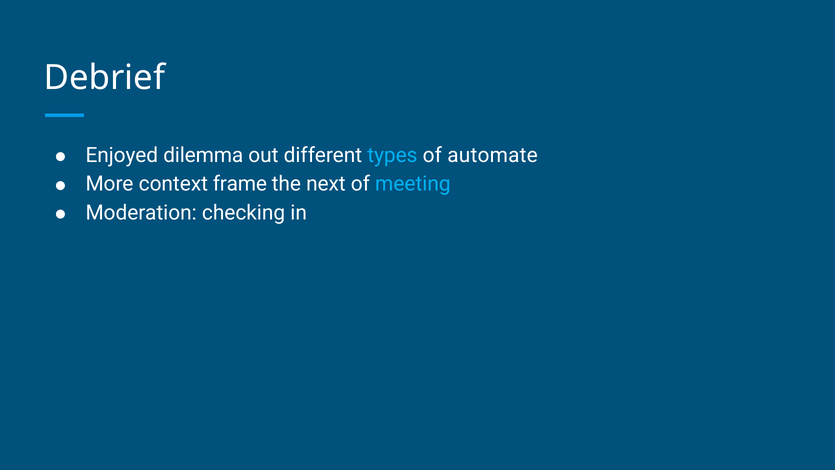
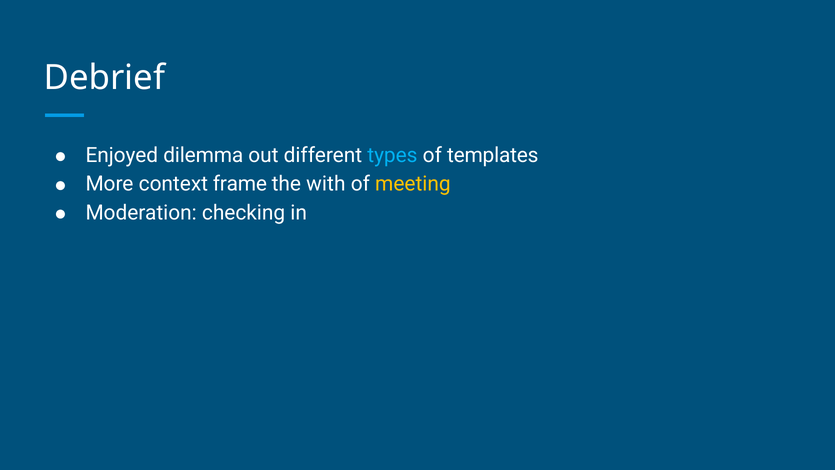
automate: automate -> templates
next: next -> with
meeting colour: light blue -> yellow
